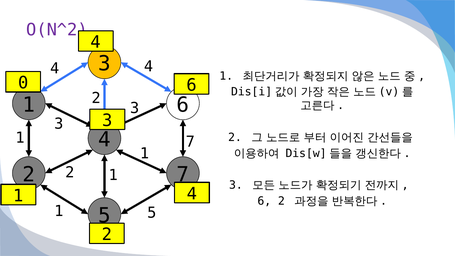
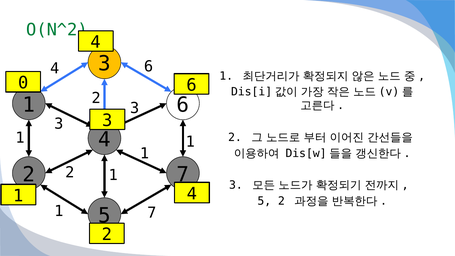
O(N^2 colour: purple -> green
4 at (149, 66): 4 -> 6
7 at (190, 142): 7 -> 1
6 at (264, 201): 6 -> 5
1 5: 5 -> 7
